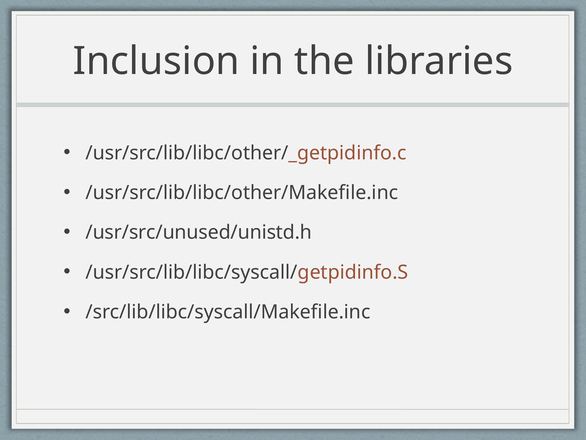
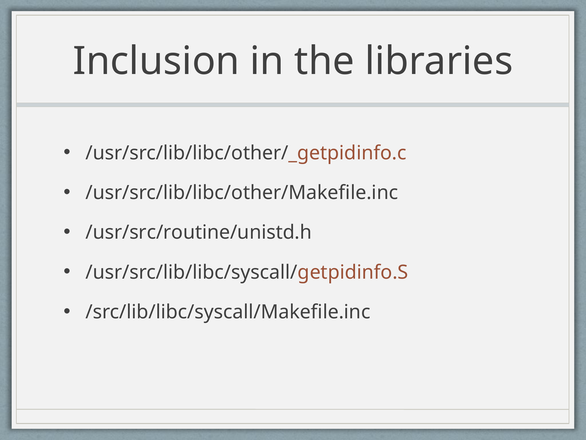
/usr/src/unused/unistd.h: /usr/src/unused/unistd.h -> /usr/src/routine/unistd.h
